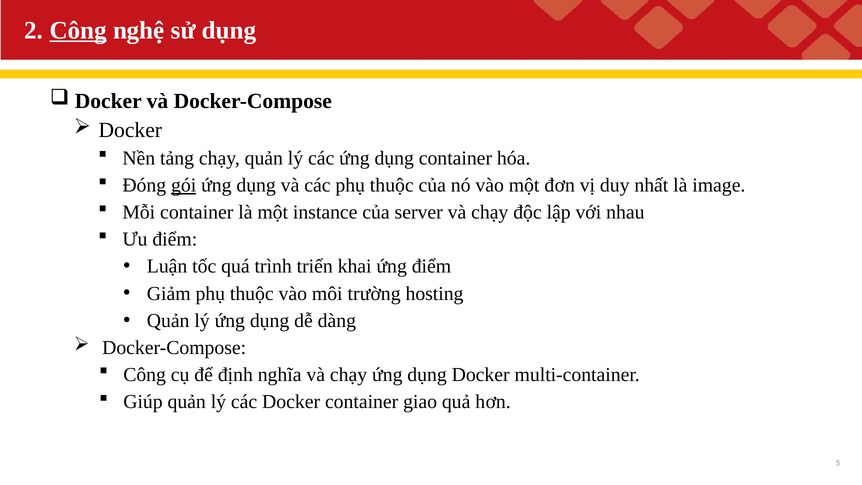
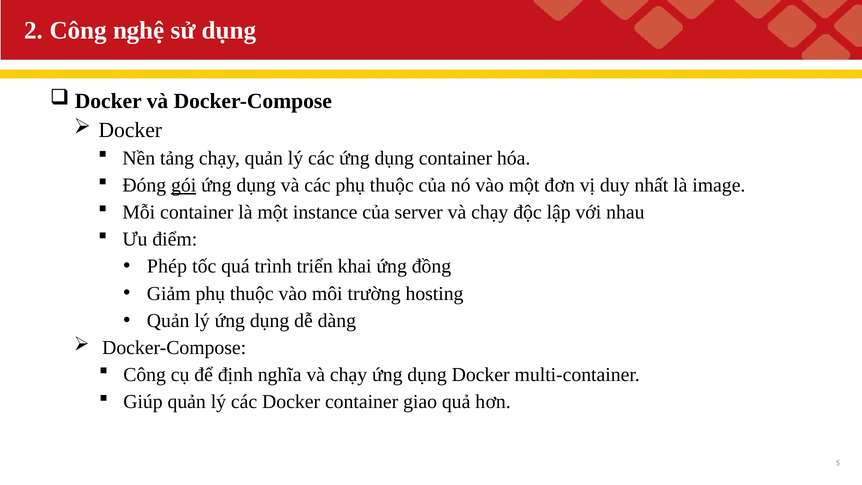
Công at (78, 30) underline: present -> none
Luận: Luận -> Phép
ứng điểm: điểm -> đồng
